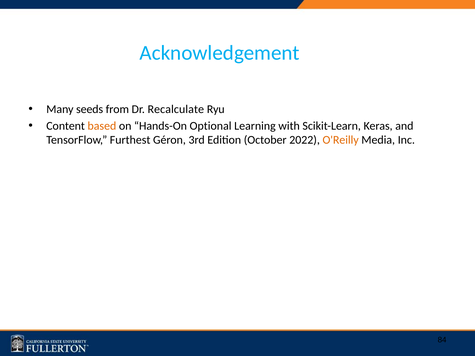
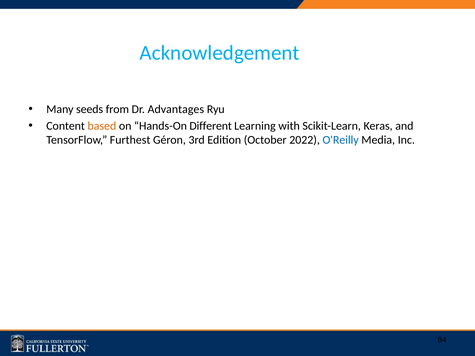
Recalculate: Recalculate -> Advantages
Optional: Optional -> Different
O'Reilly colour: orange -> blue
